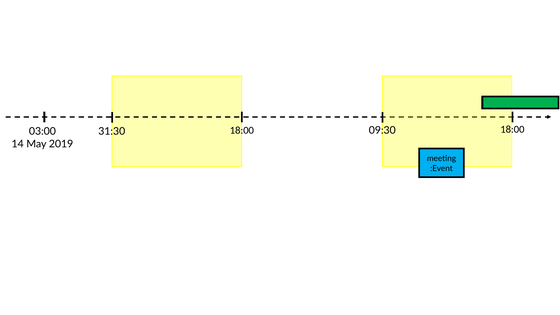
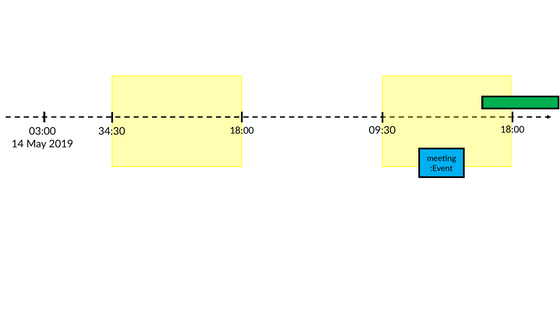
31:30: 31:30 -> 34:30
